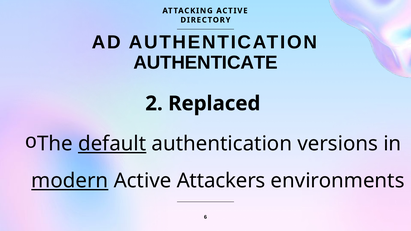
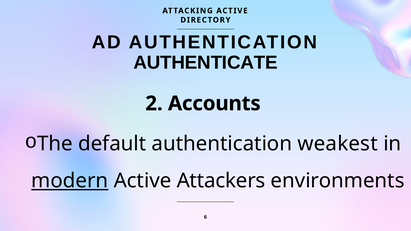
Replaced: Replaced -> Accounts
default underline: present -> none
versions: versions -> weakest
